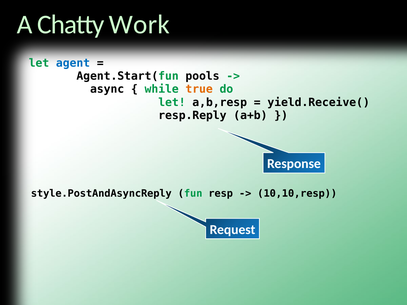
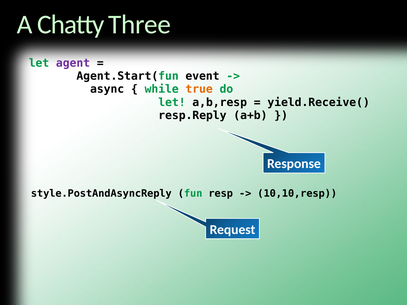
Work: Work -> Three
agent colour: blue -> purple
pools: pools -> event
